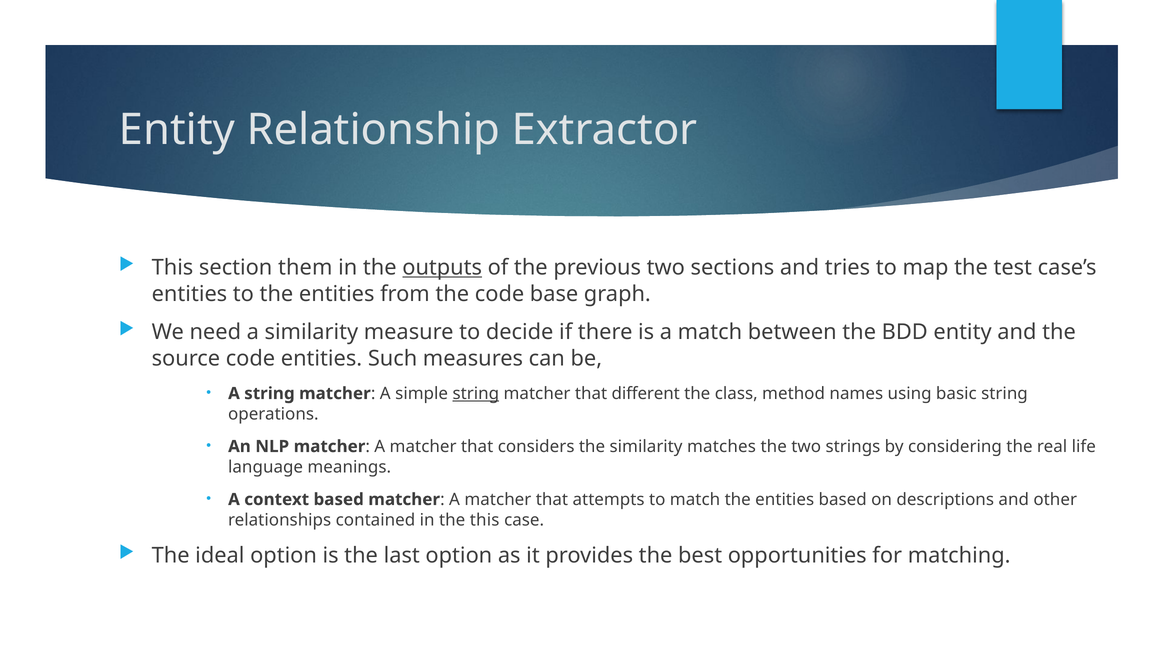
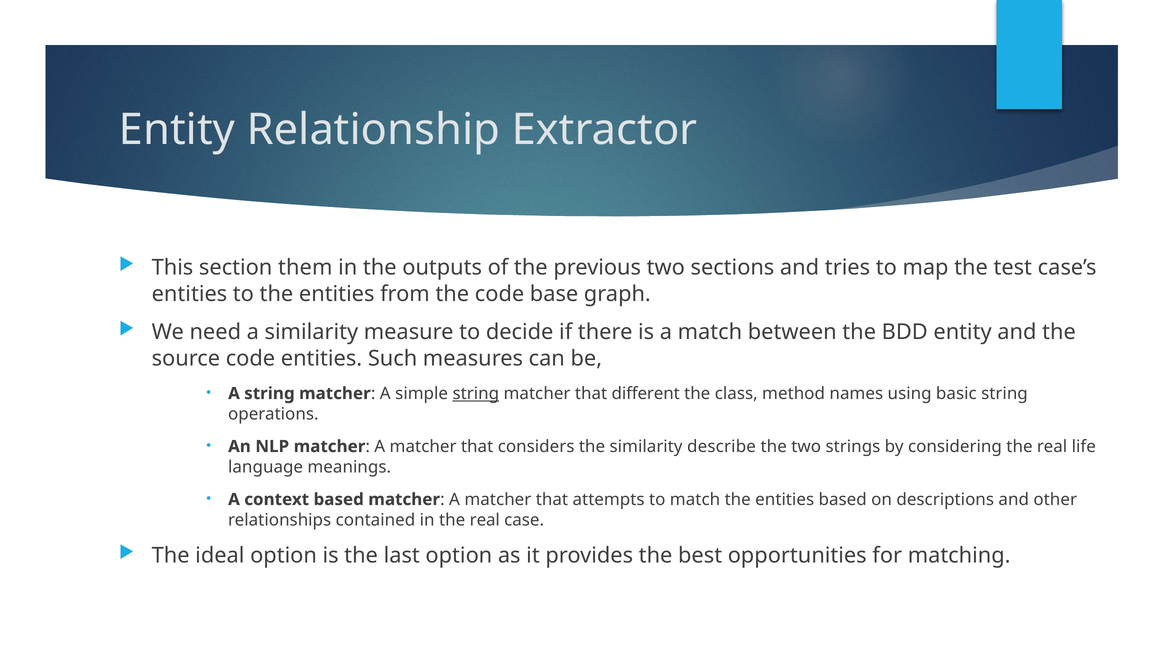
outputs underline: present -> none
matches: matches -> describe
in the this: this -> real
